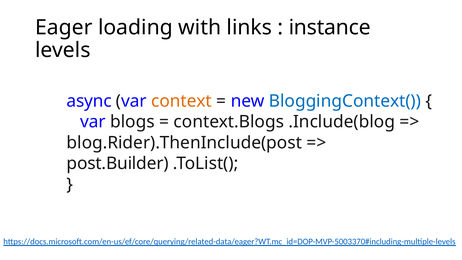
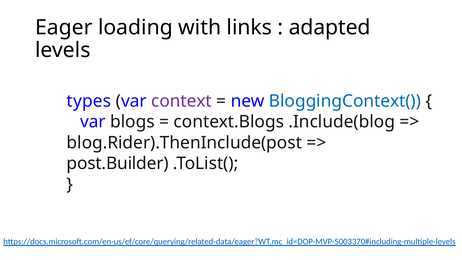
instance: instance -> adapted
async: async -> types
context colour: orange -> purple
